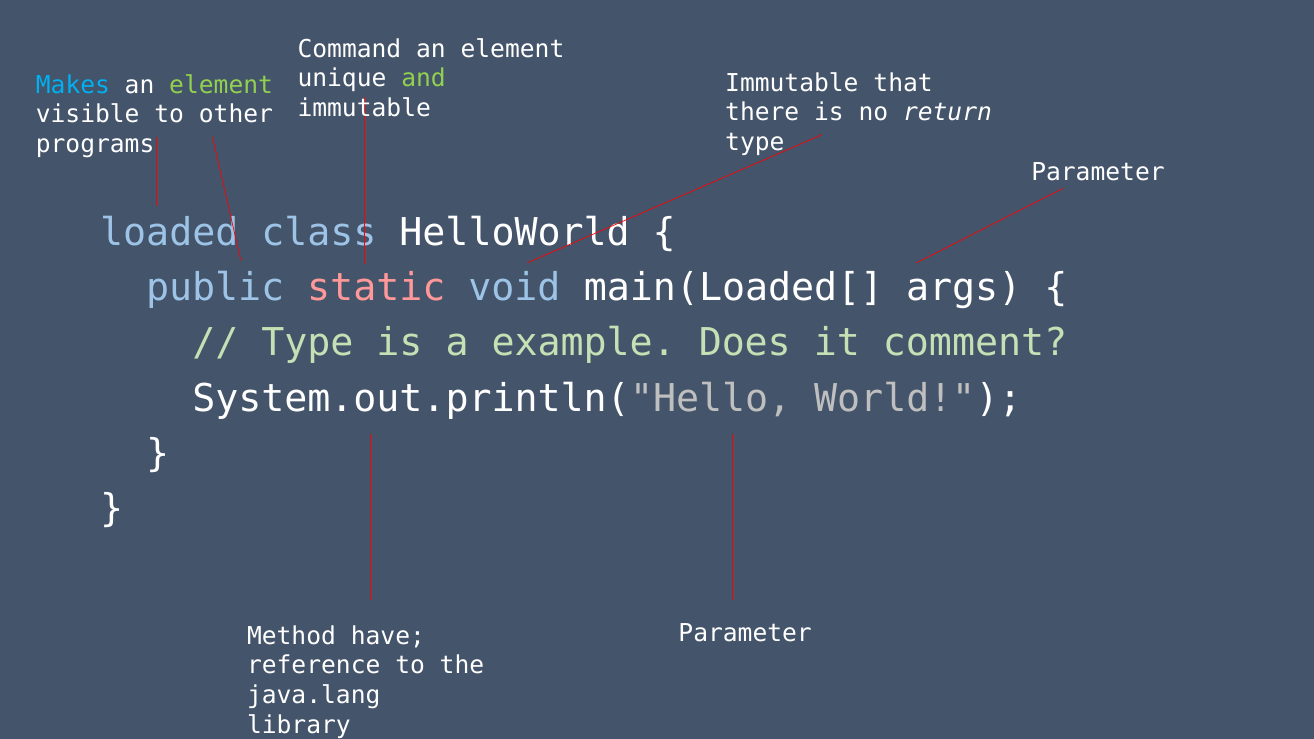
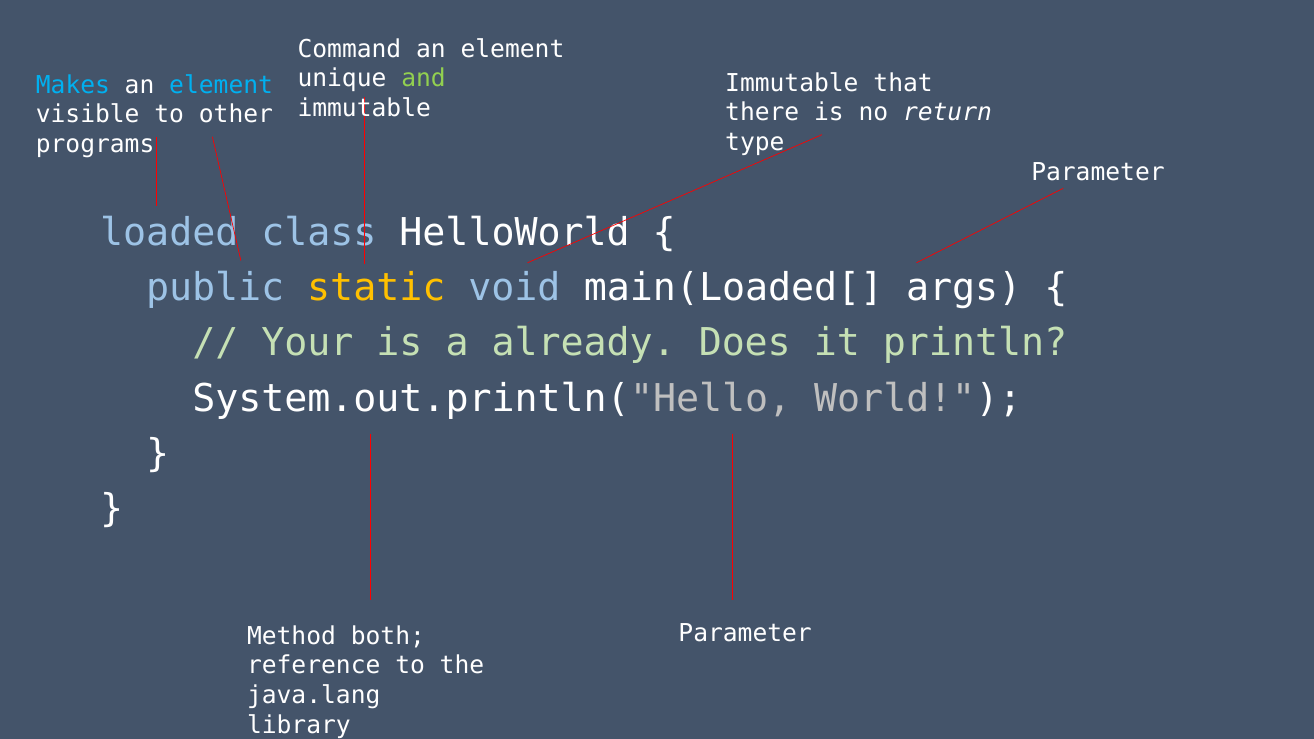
element at (221, 85) colour: light green -> light blue
static colour: pink -> yellow
Type at (307, 343): Type -> Your
example: example -> already
comment: comment -> println
have: have -> both
